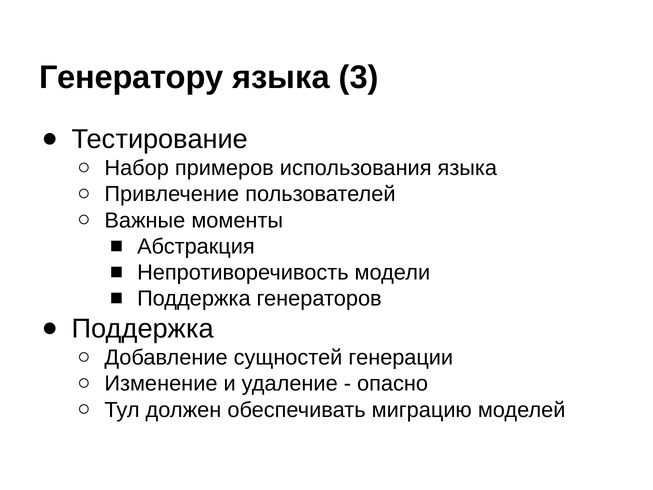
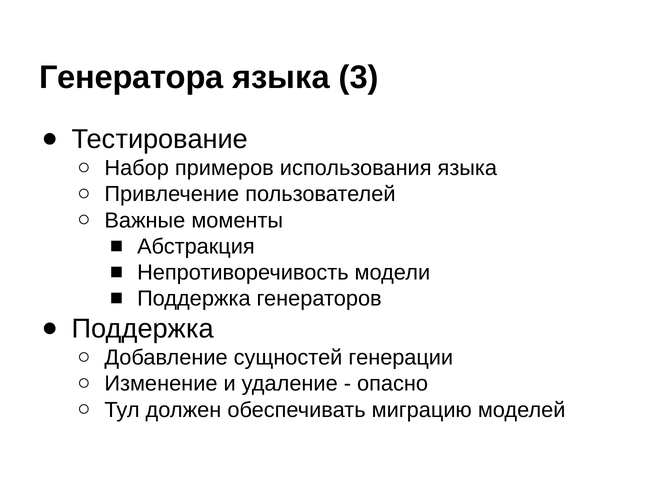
Генератору: Генератору -> Генератора
